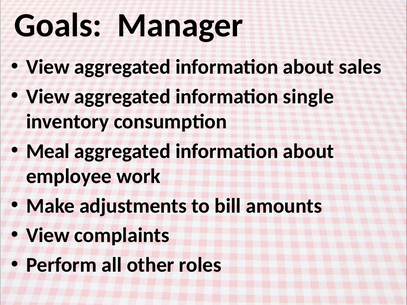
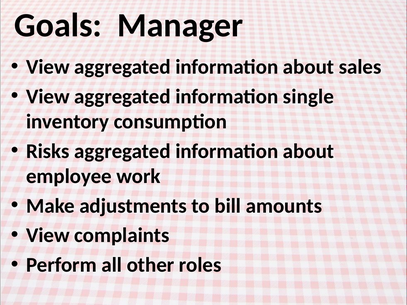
Meal: Meal -> Risks
